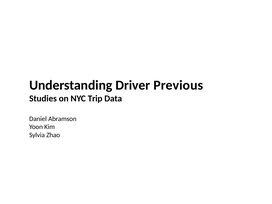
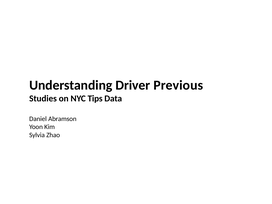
Trip: Trip -> Tips
